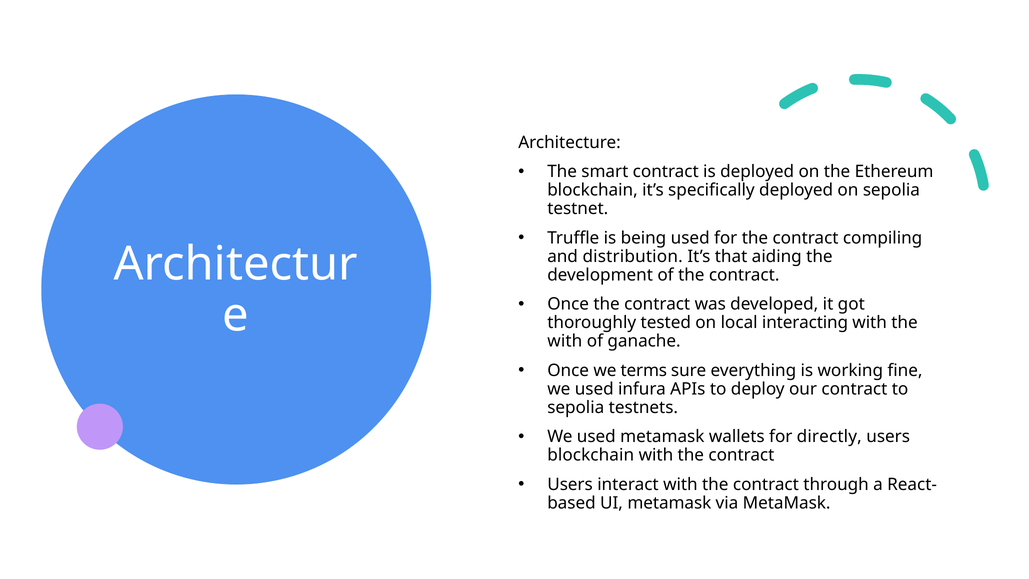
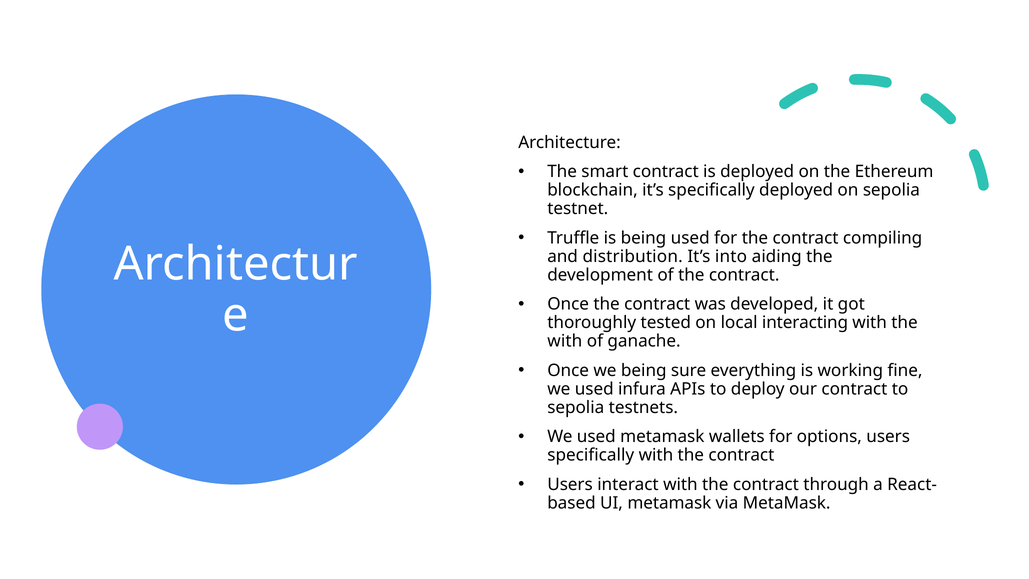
that: that -> into
we terms: terms -> being
directly: directly -> options
blockchain at (591, 455): blockchain -> specifically
